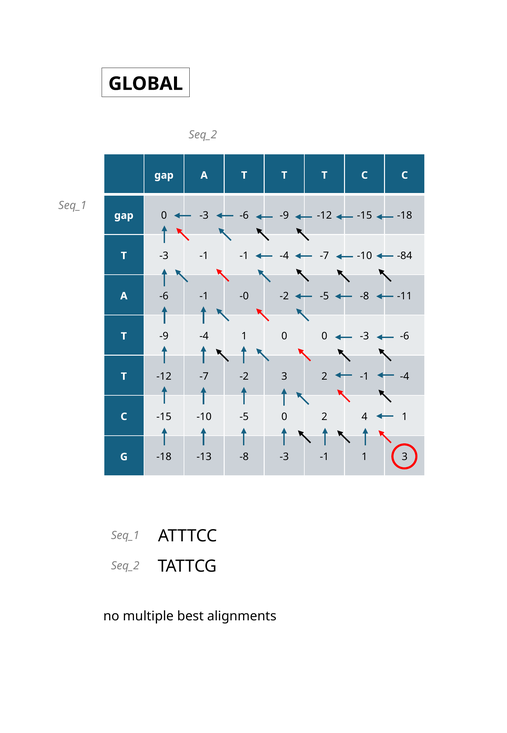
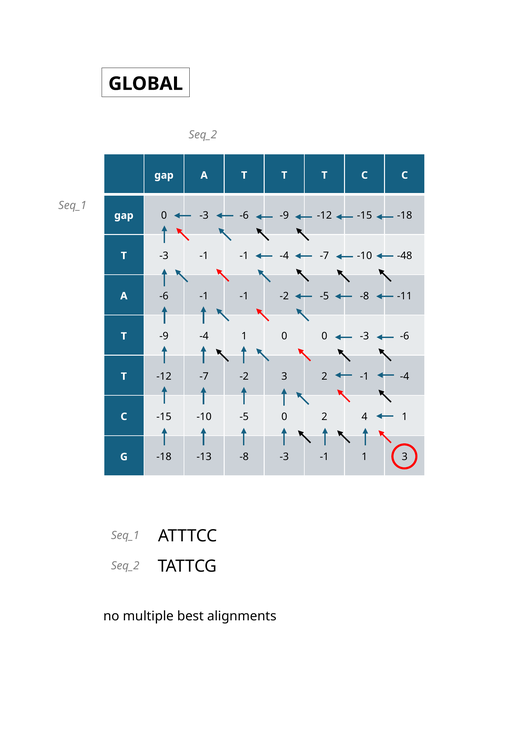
-84: -84 -> -48
-6 -1 -0: -0 -> -1
